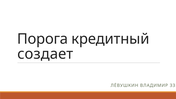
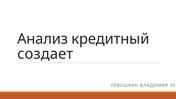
Порога: Порога -> Анализ
